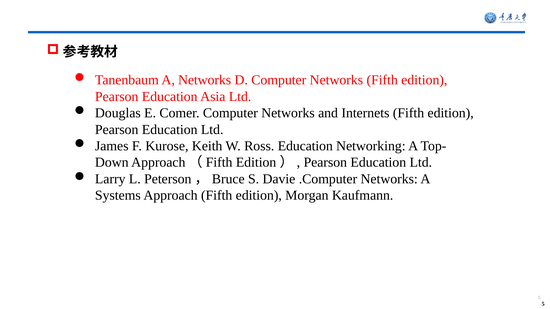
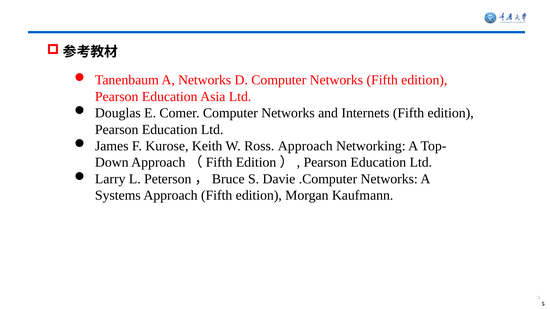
Ross Education: Education -> Approach
